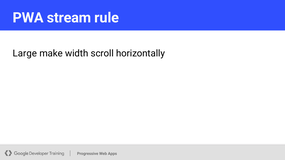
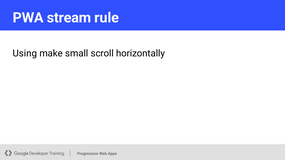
Large: Large -> Using
width: width -> small
